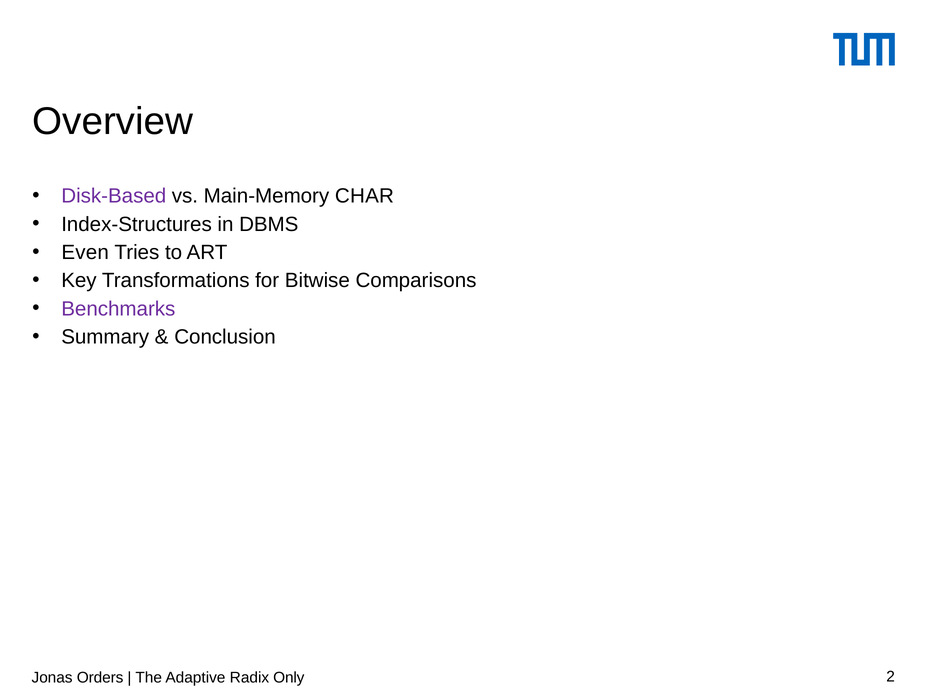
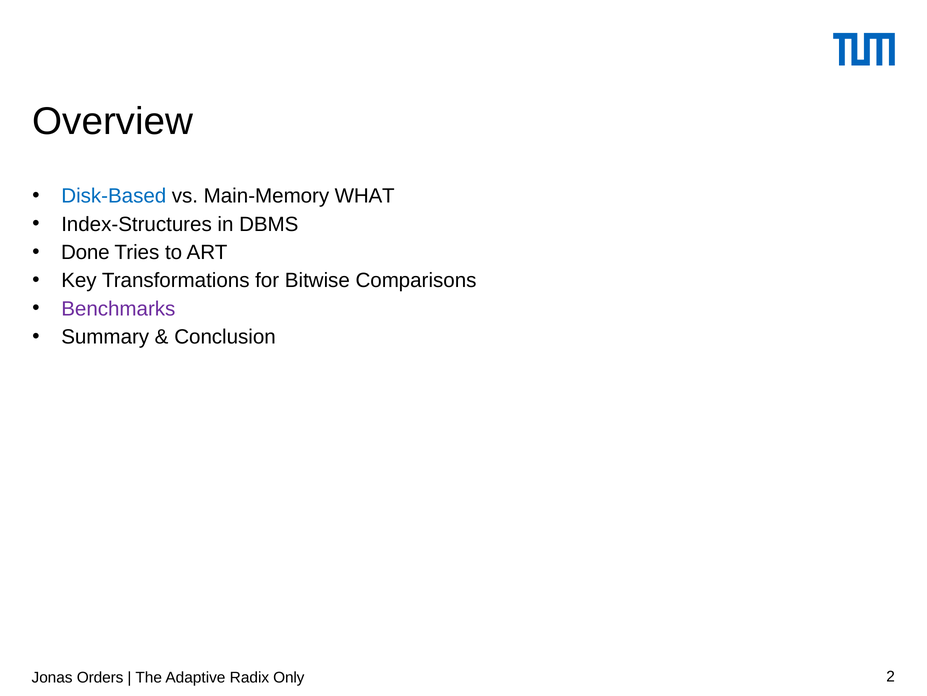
Disk-Based colour: purple -> blue
CHAR: CHAR -> WHAT
Even: Even -> Done
